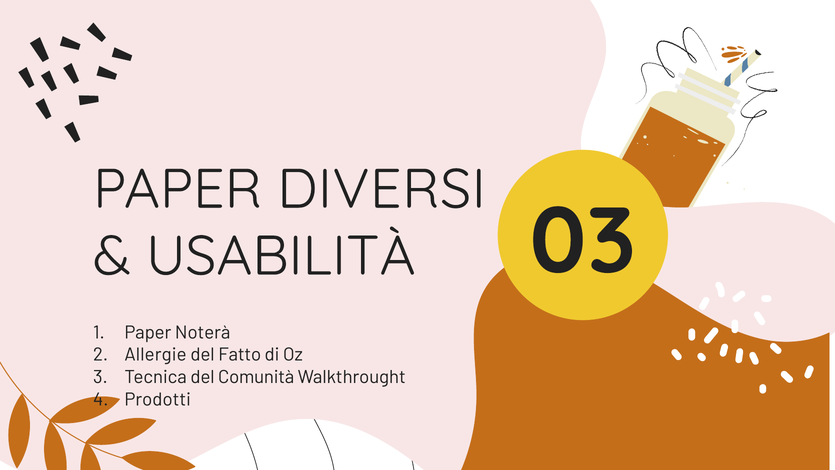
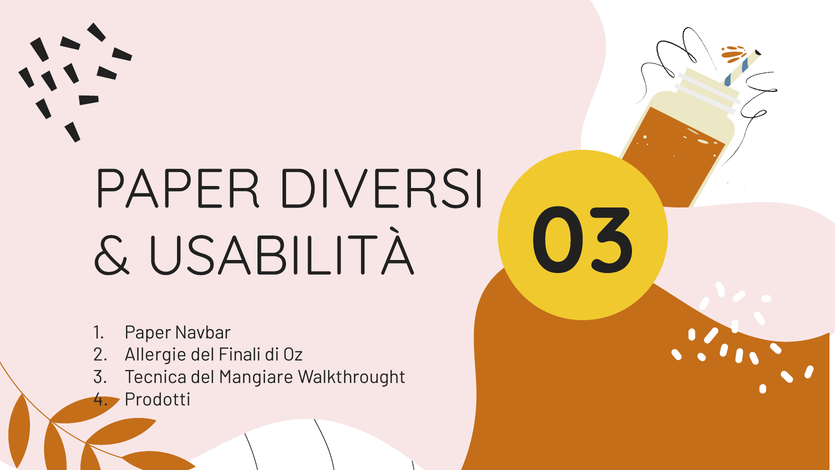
Noterà: Noterà -> Navbar
Fatto: Fatto -> Finali
Comunità: Comunità -> Mangiare
